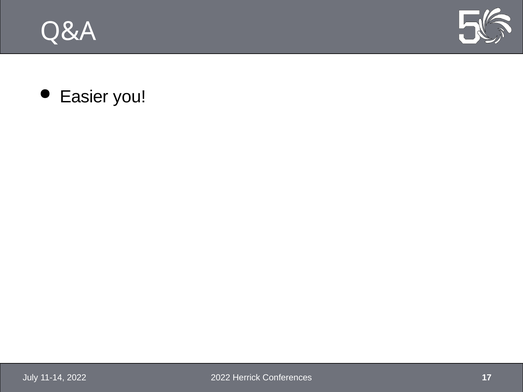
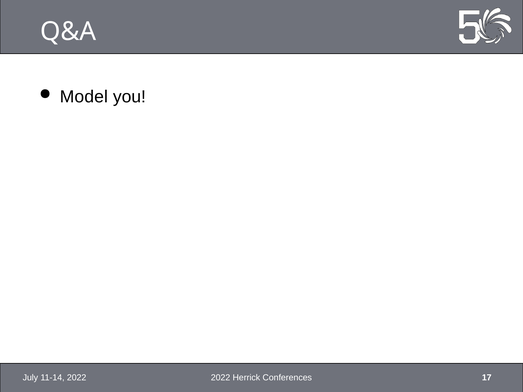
Easier: Easier -> Model
